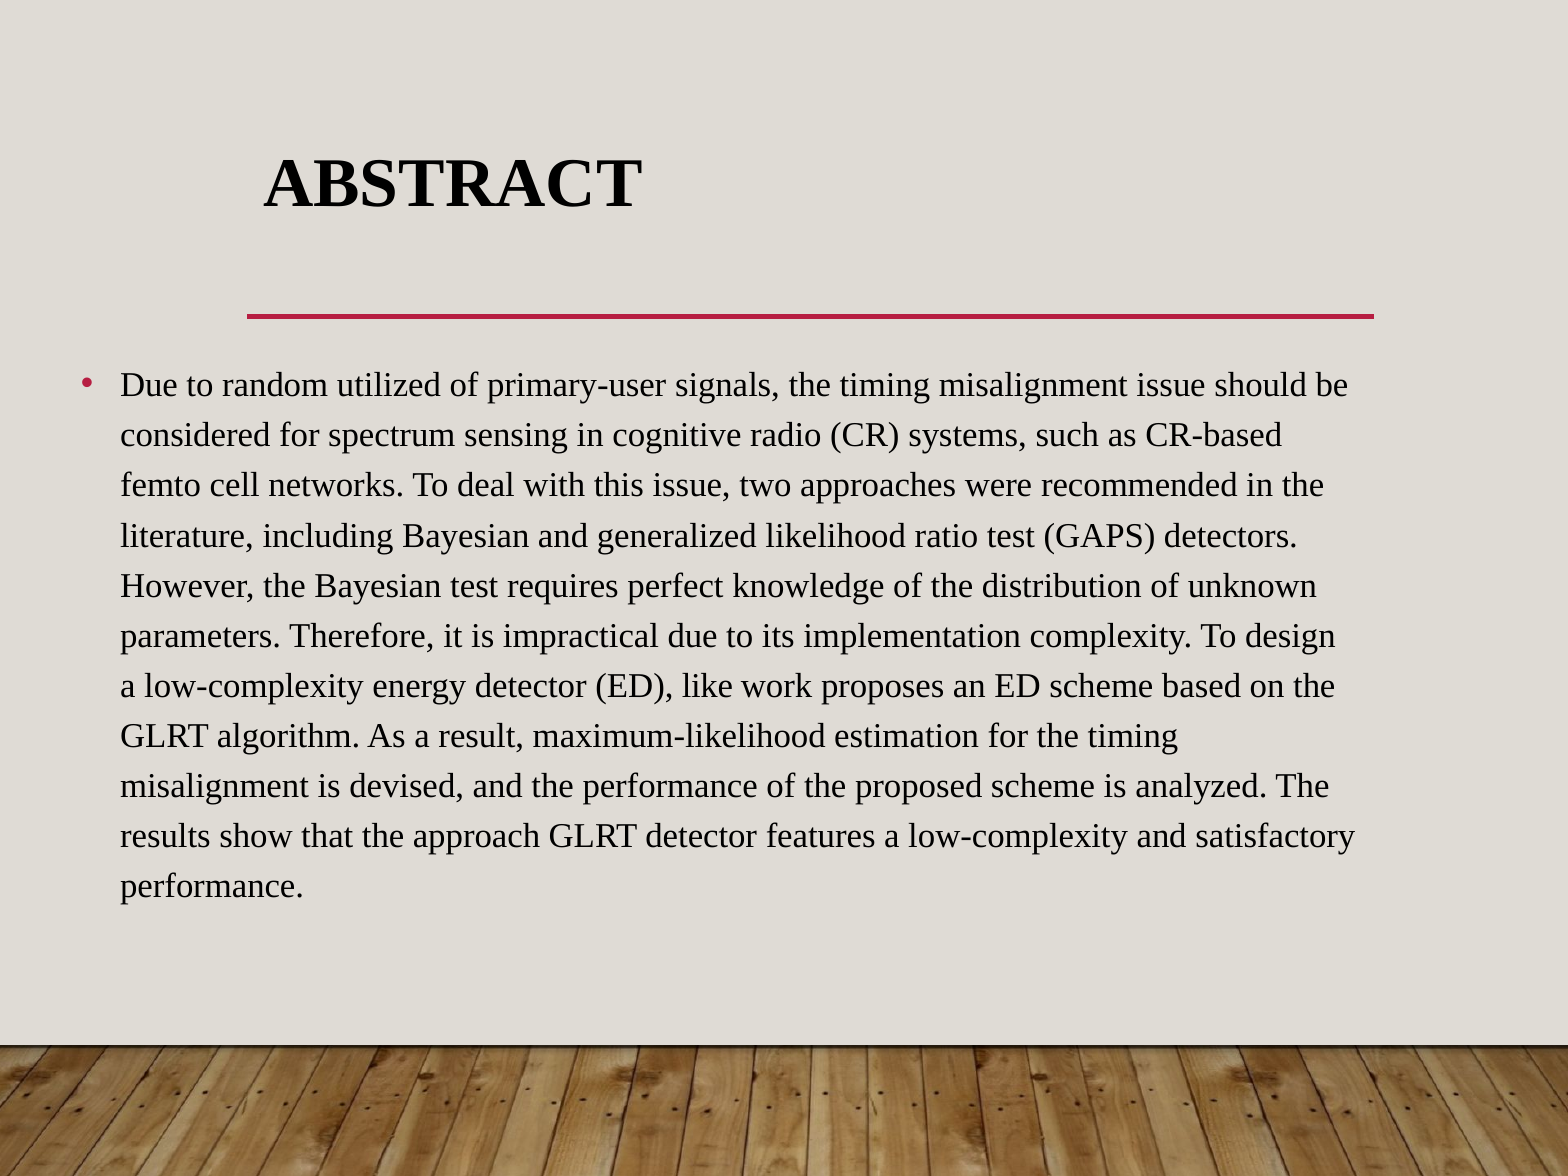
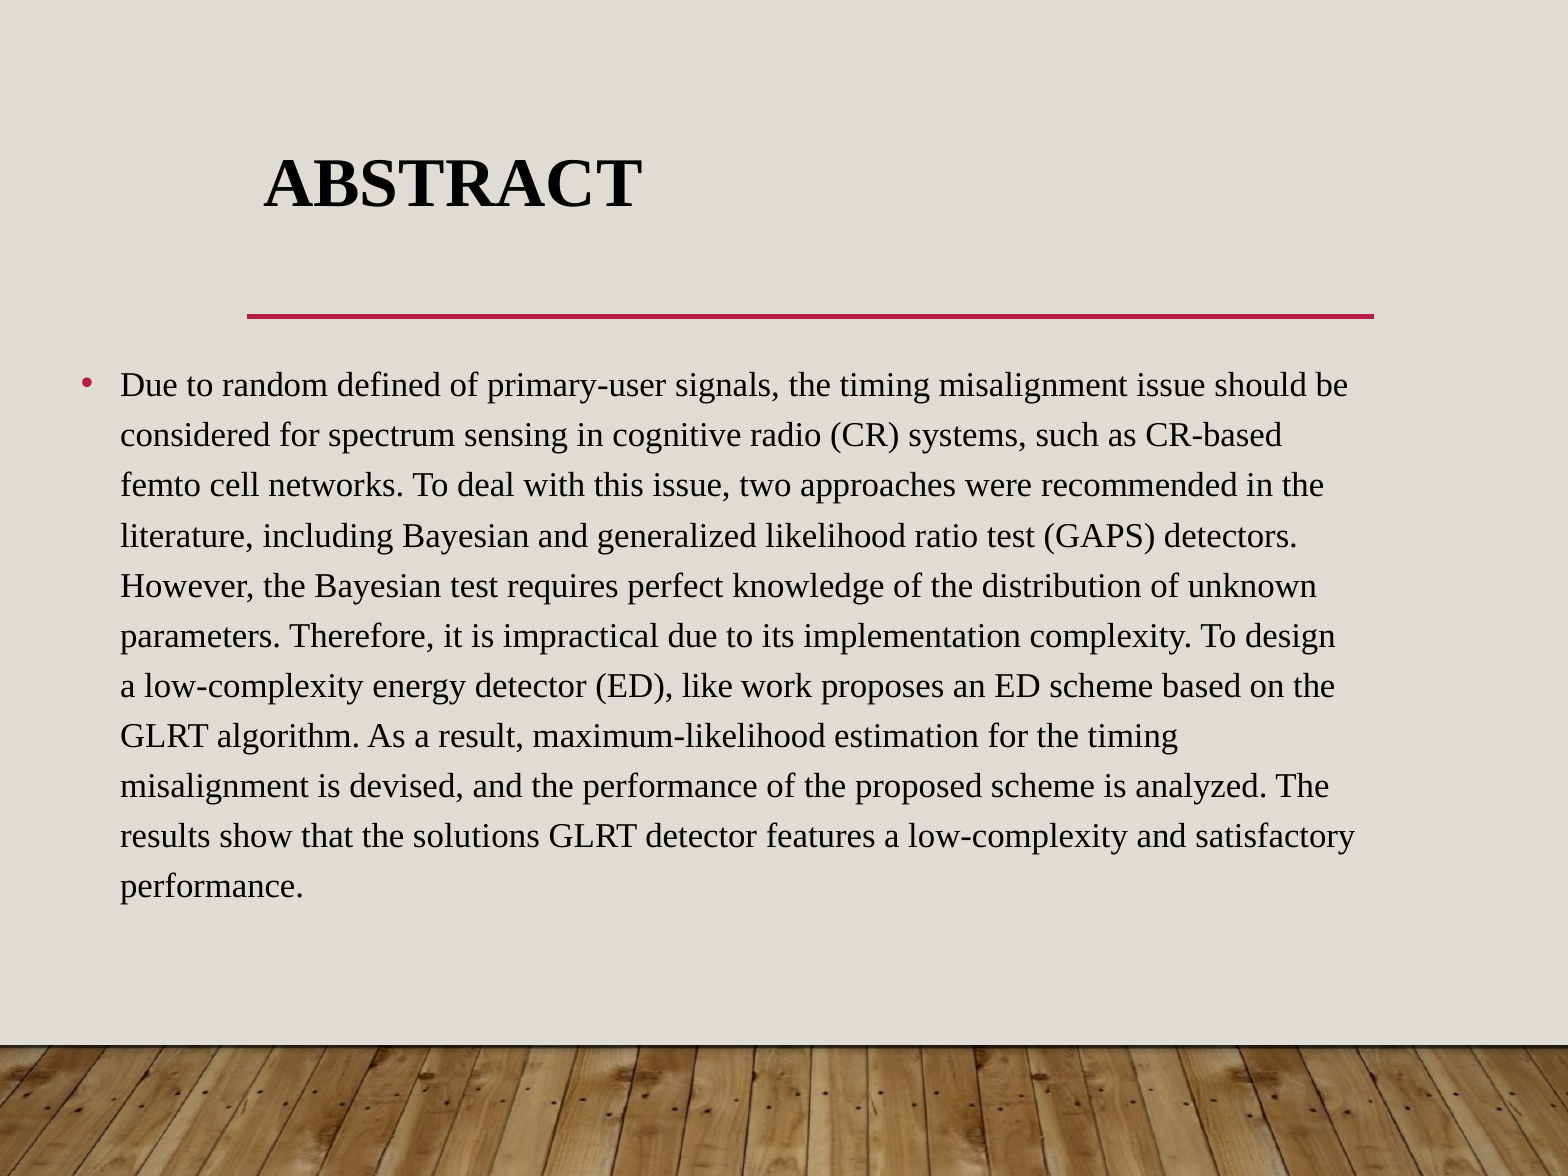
utilized: utilized -> defined
approach: approach -> solutions
